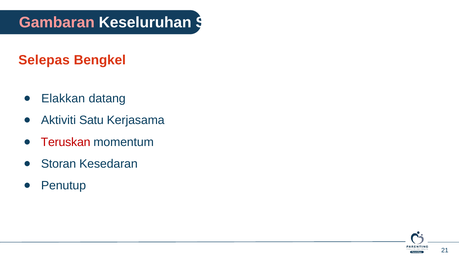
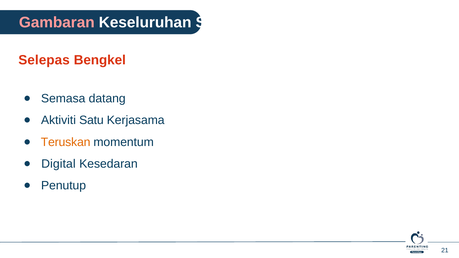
Elakkan: Elakkan -> Semasa
Teruskan colour: red -> orange
Storan: Storan -> Digital
